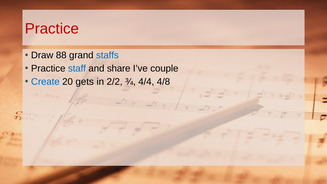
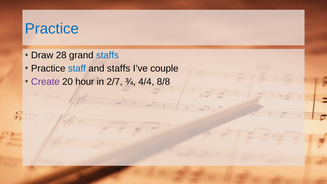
Practice at (52, 29) colour: red -> blue
88: 88 -> 28
and share: share -> staffs
Create colour: blue -> purple
gets: gets -> hour
2/2: 2/2 -> 2/7
4/8: 4/8 -> 8/8
